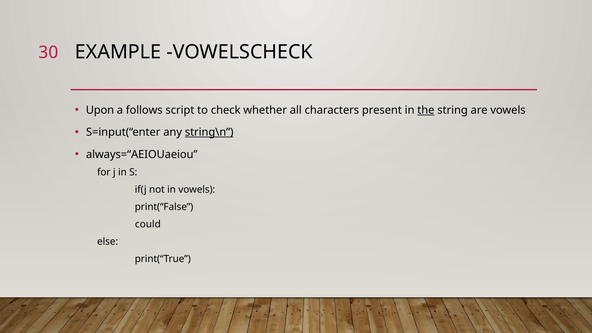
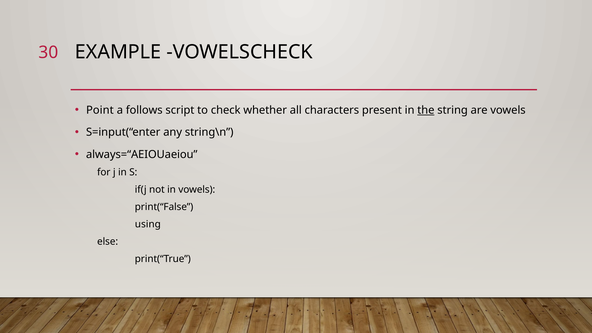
Upon: Upon -> Point
string\n underline: present -> none
could: could -> using
